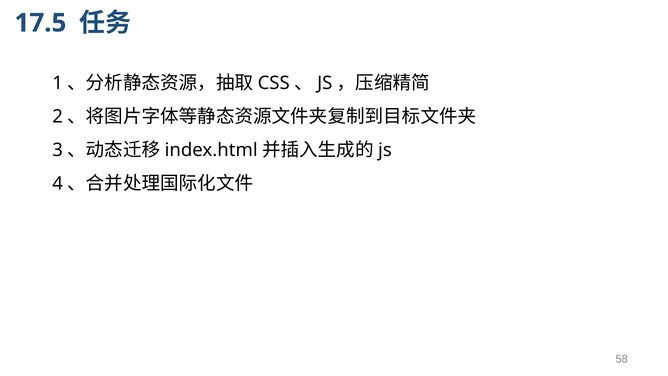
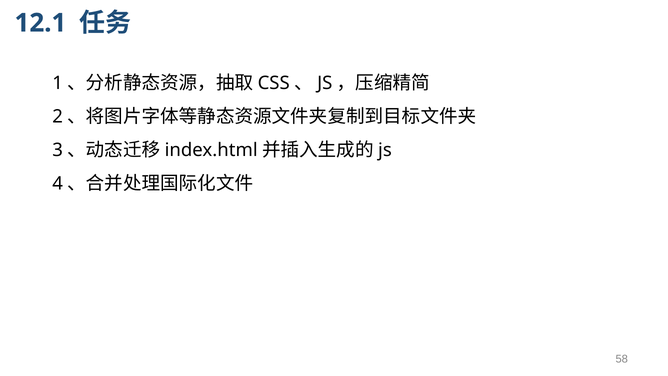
17.5: 17.5 -> 12.1
